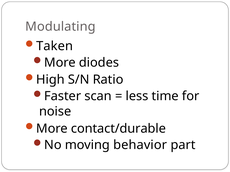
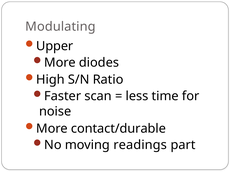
Taken: Taken -> Upper
behavior: behavior -> readings
